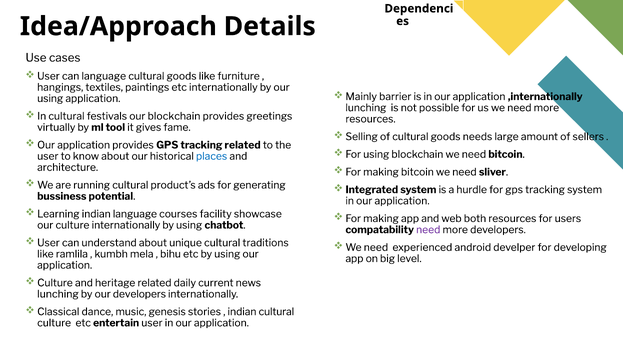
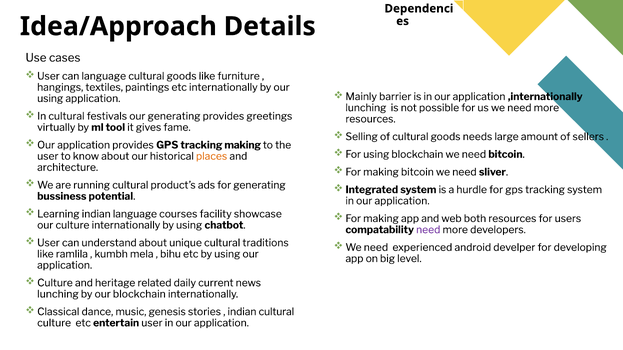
our blockchain: blockchain -> generating
tracking related: related -> making
places colour: blue -> orange
our developers: developers -> blockchain
